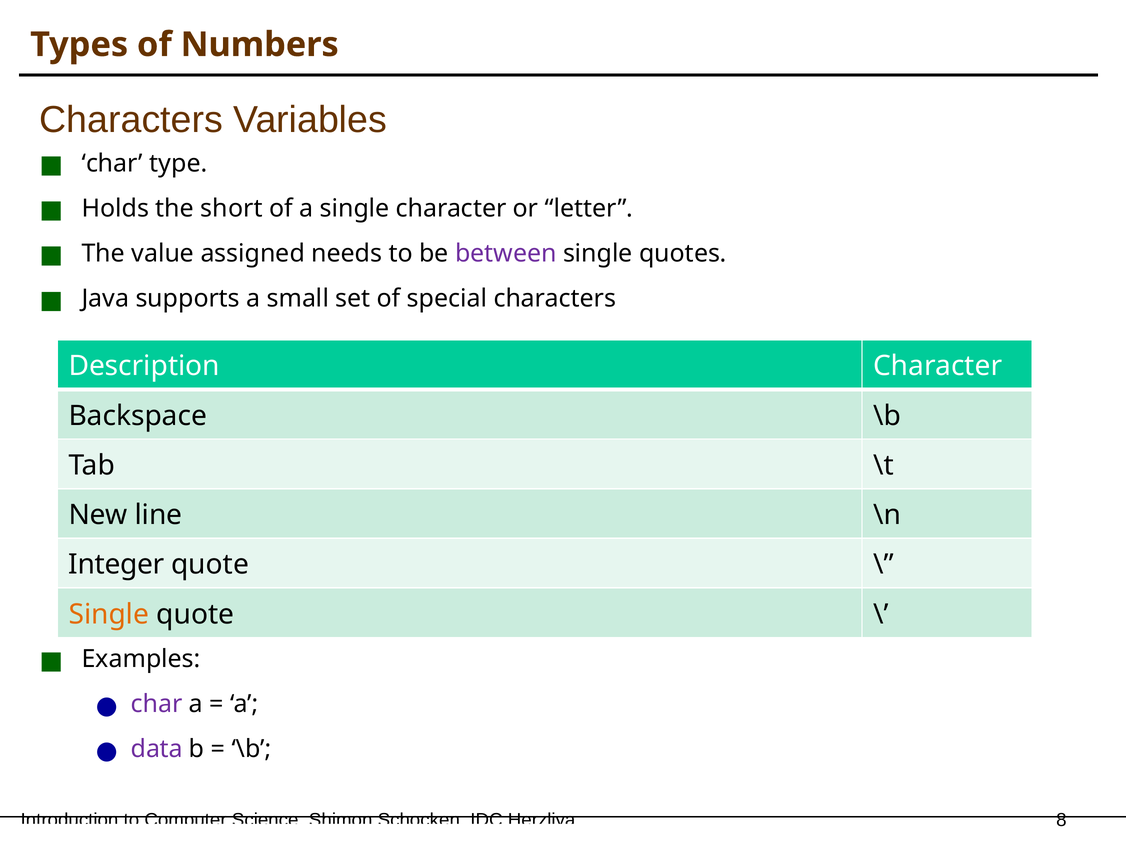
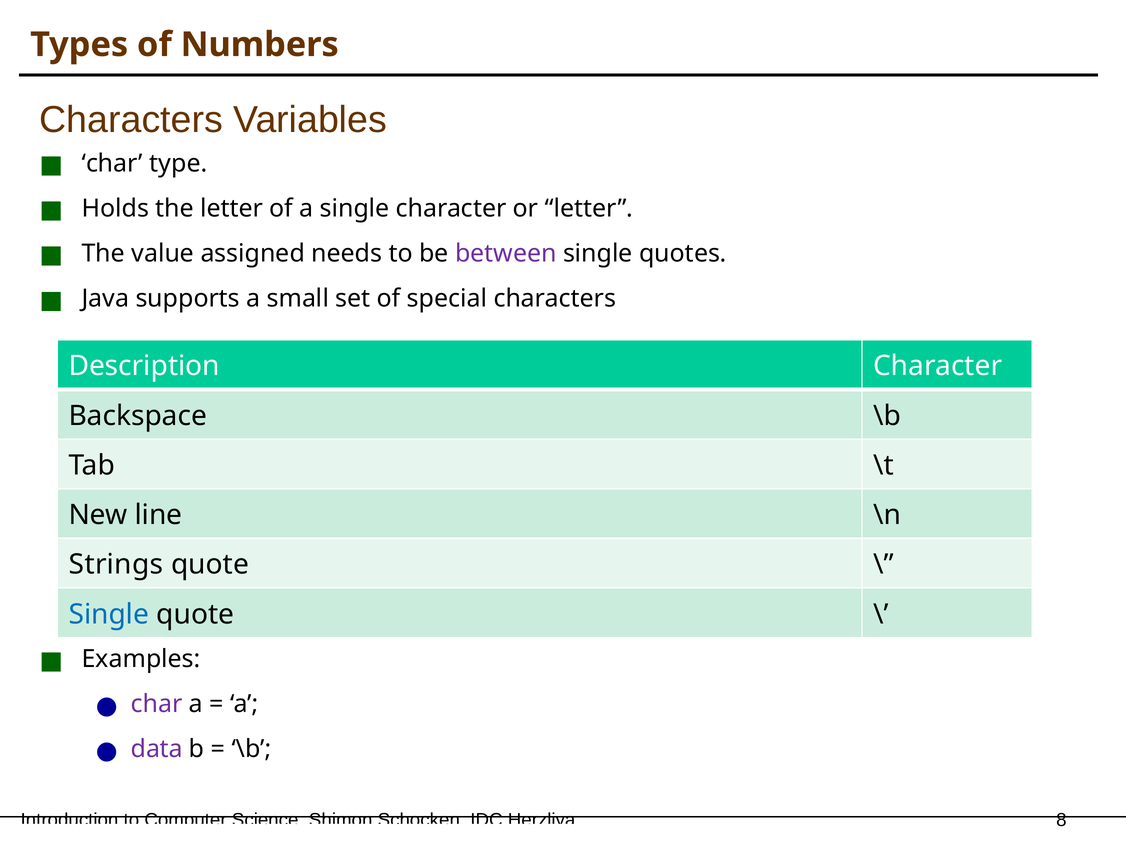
the short: short -> letter
Integer: Integer -> Strings
Single at (109, 614) colour: orange -> blue
